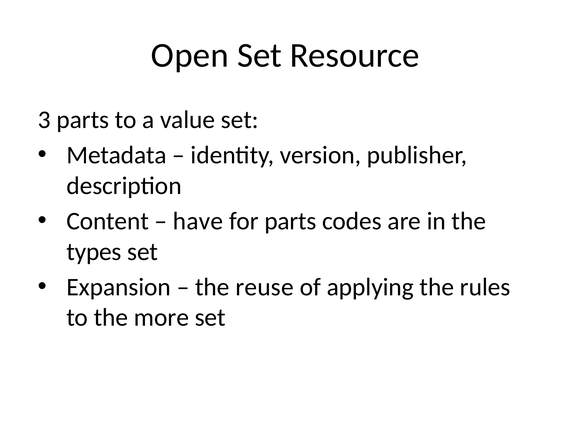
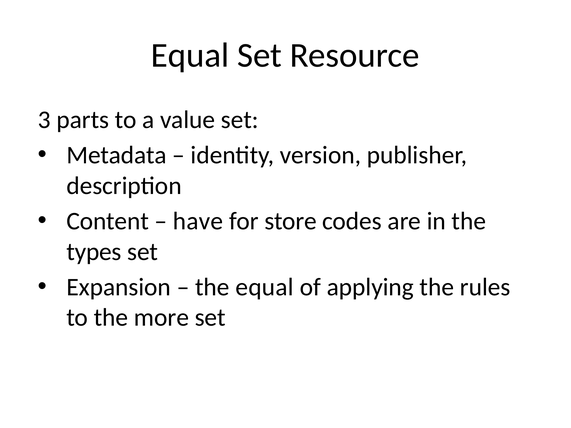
Open at (190, 55): Open -> Equal
for parts: parts -> store
the reuse: reuse -> equal
